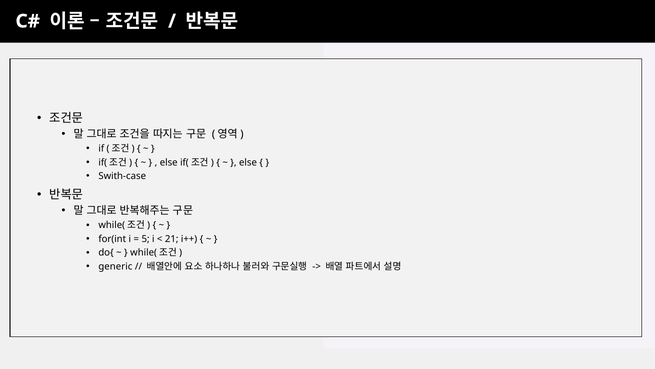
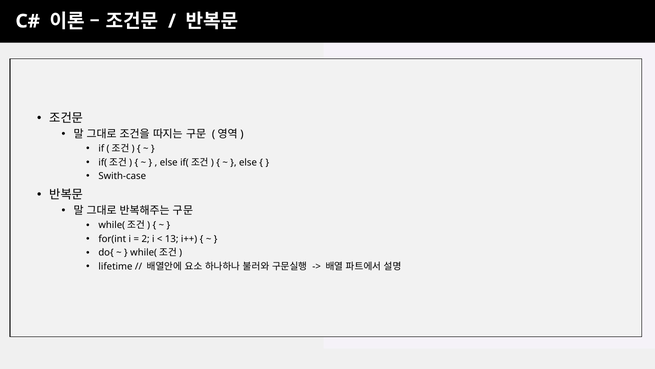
5: 5 -> 2
21: 21 -> 13
generic: generic -> lifetime
